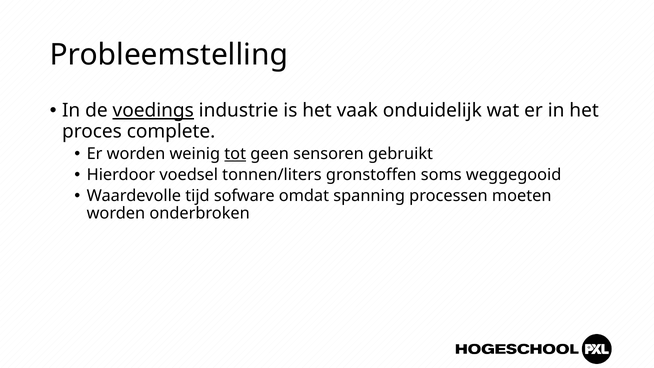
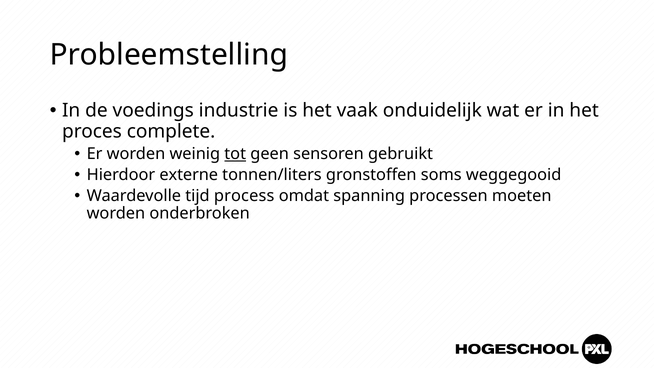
voedings underline: present -> none
voedsel: voedsel -> externe
sofware: sofware -> process
